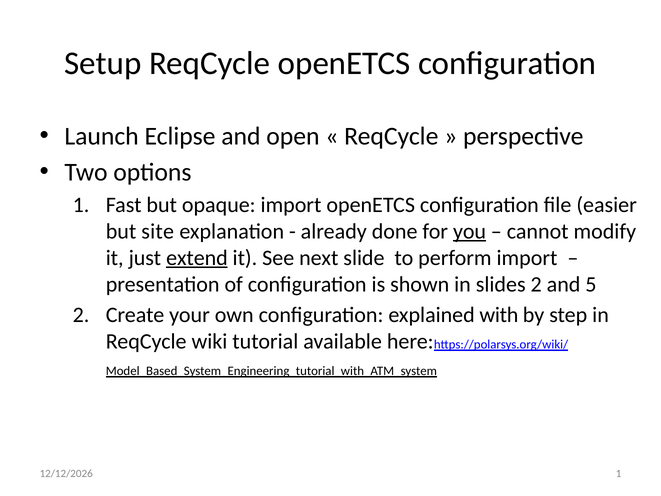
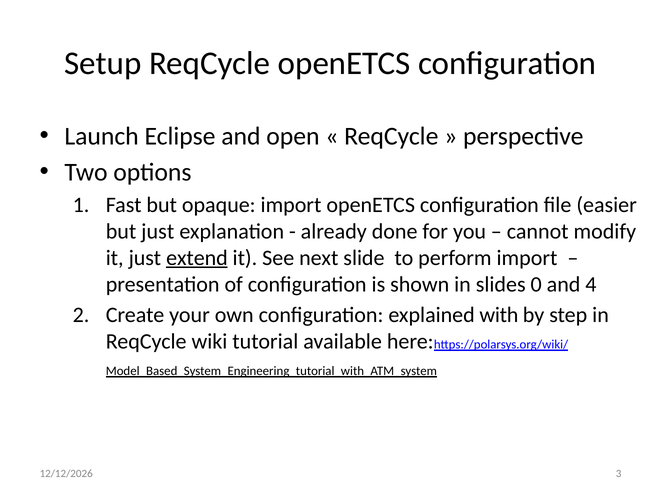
but site: site -> just
you underline: present -> none
slides 2: 2 -> 0
5: 5 -> 4
1 at (619, 473): 1 -> 3
